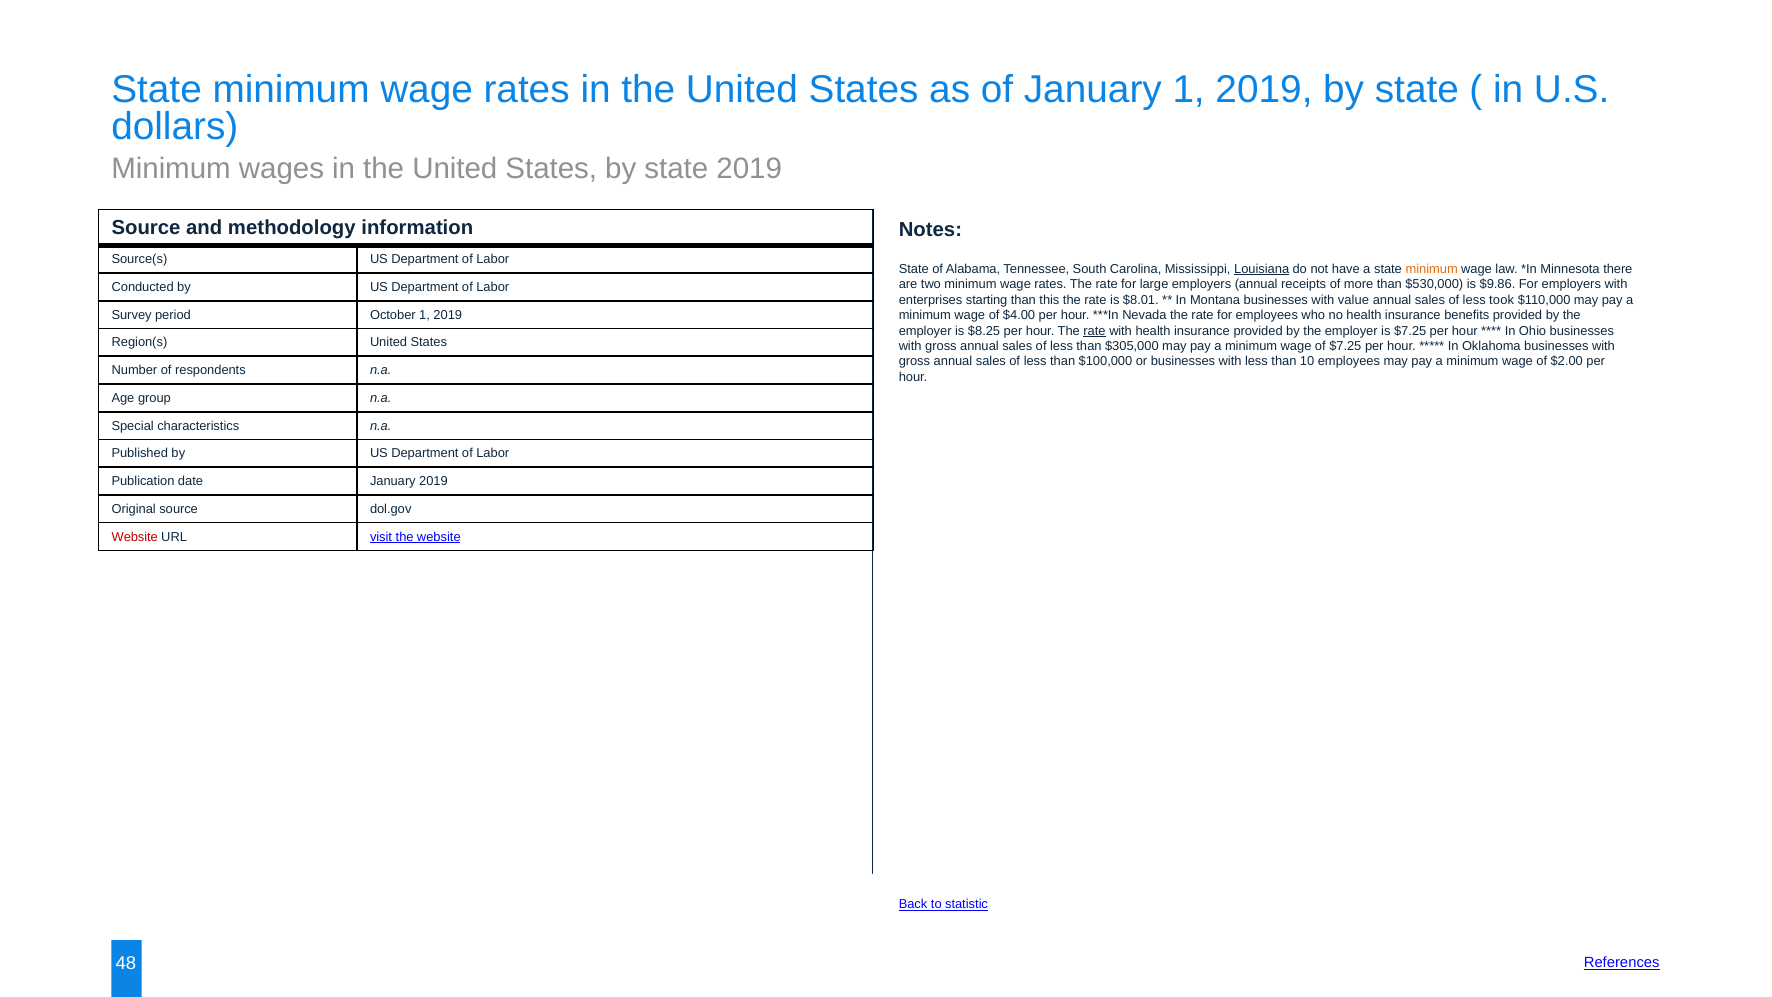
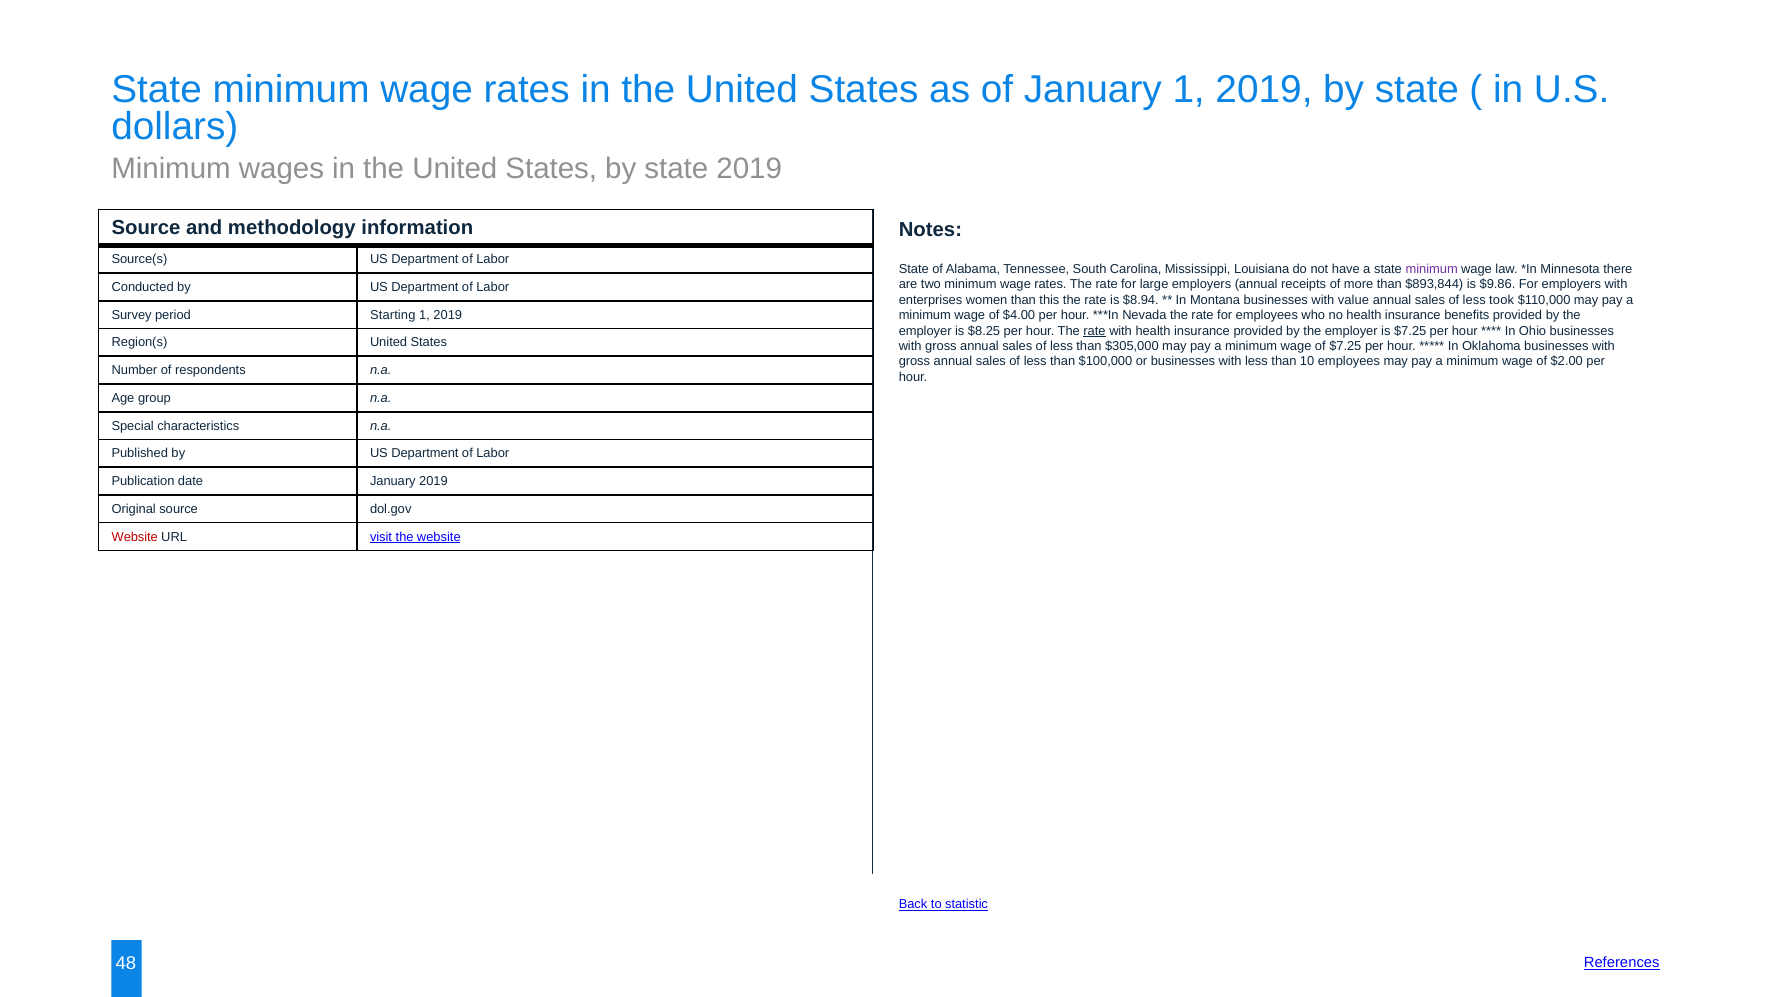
Louisiana underline: present -> none
minimum at (1432, 269) colour: orange -> purple
$530,000: $530,000 -> $893,844
starting: starting -> women
$8.01: $8.01 -> $8.94
October: October -> Starting
